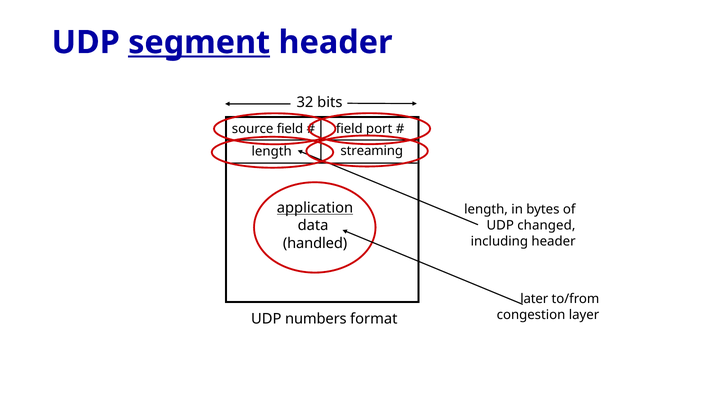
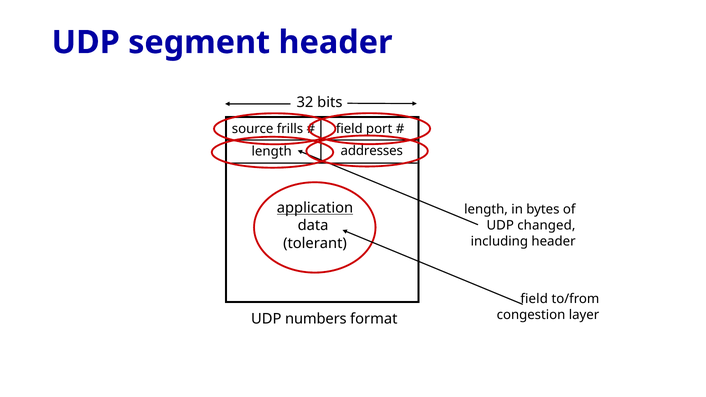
segment underline: present -> none
source field: field -> frills
streaming: streaming -> addresses
handled: handled -> tolerant
later at (534, 299): later -> field
